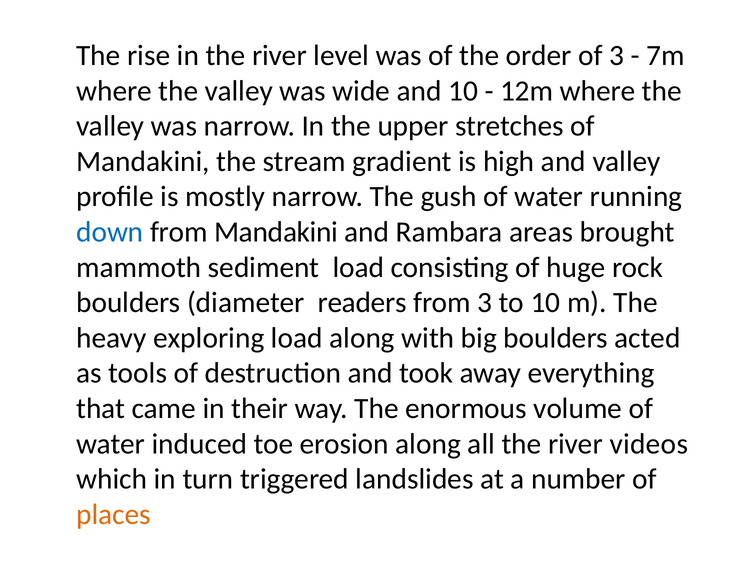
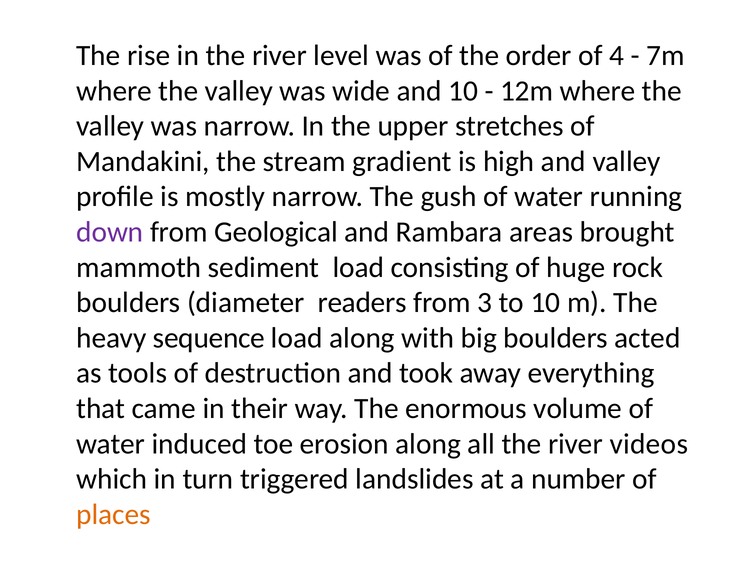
of 3: 3 -> 4
down colour: blue -> purple
from Mandakini: Mandakini -> Geological
exploring: exploring -> sequence
